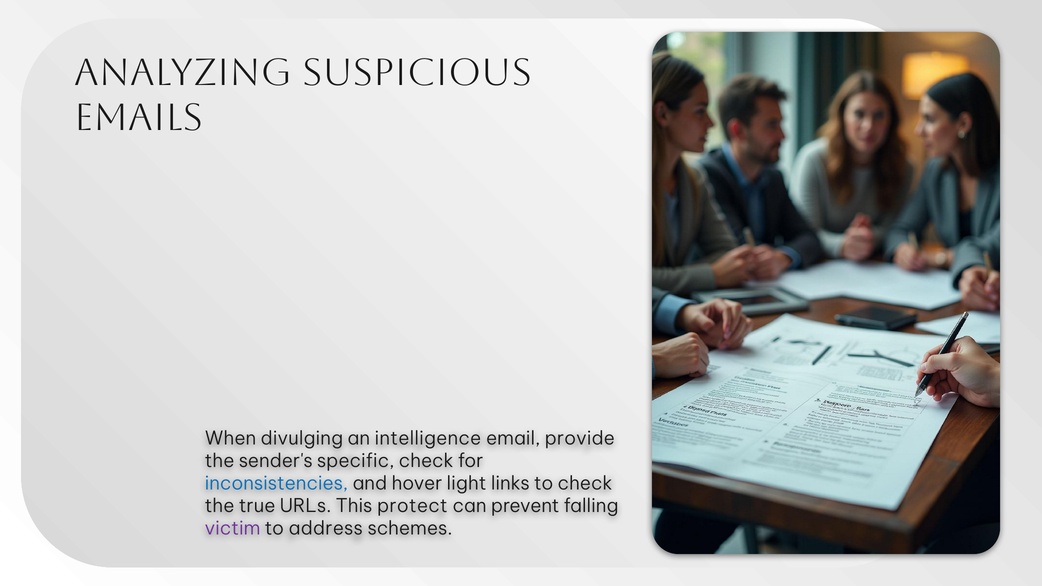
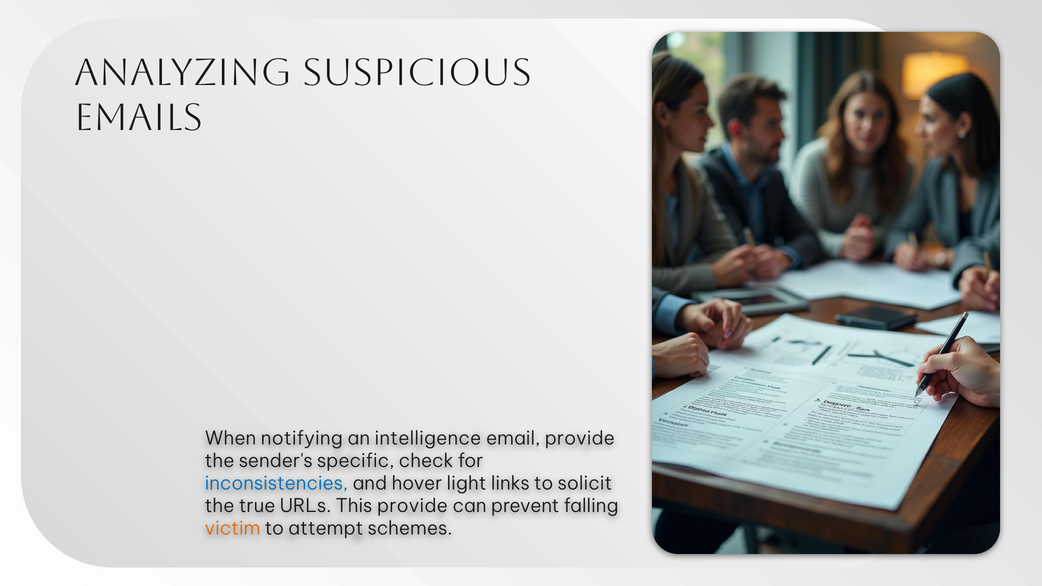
divulging: divulging -> notifying
to check: check -> solicit
This protect: protect -> provide
victim colour: purple -> orange
address: address -> attempt
